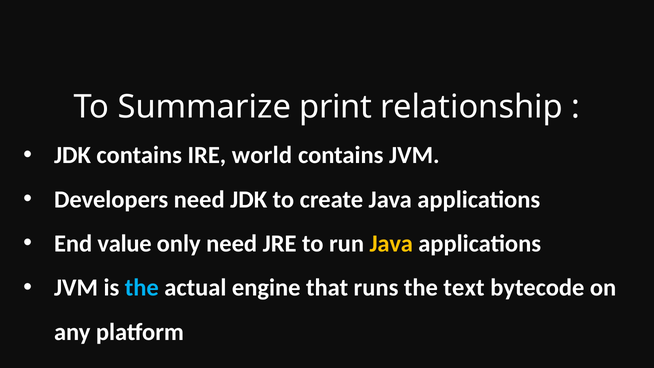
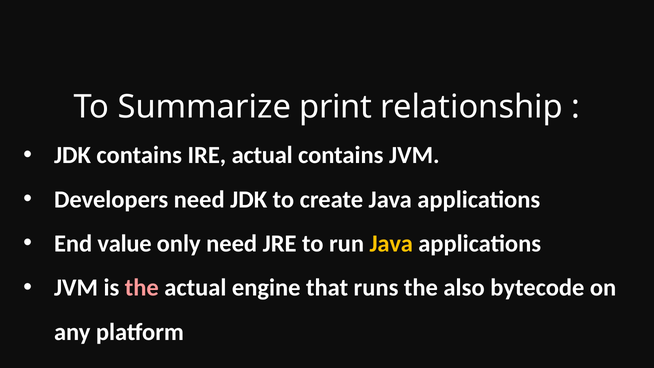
IRE world: world -> actual
the at (142, 288) colour: light blue -> pink
text: text -> also
